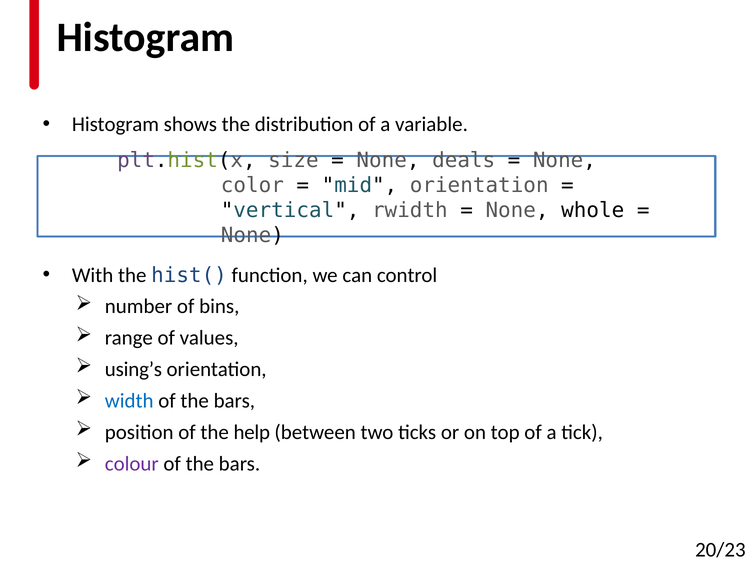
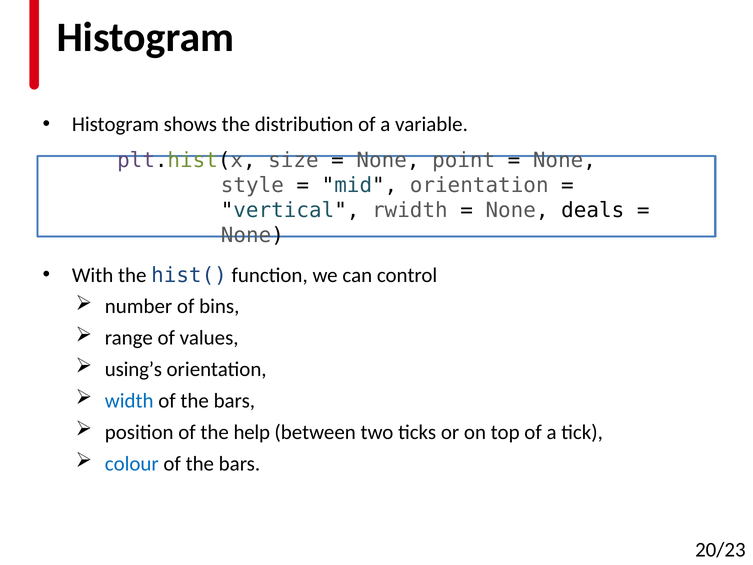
deals: deals -> point
color: color -> style
whole: whole -> deals
colour colour: purple -> blue
